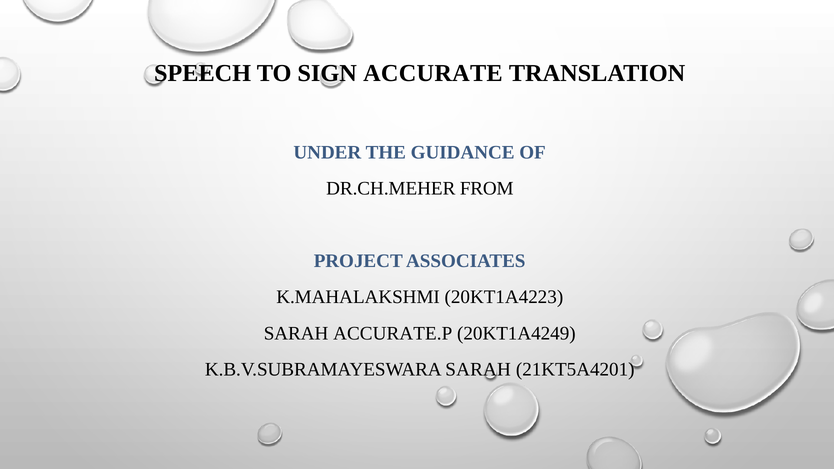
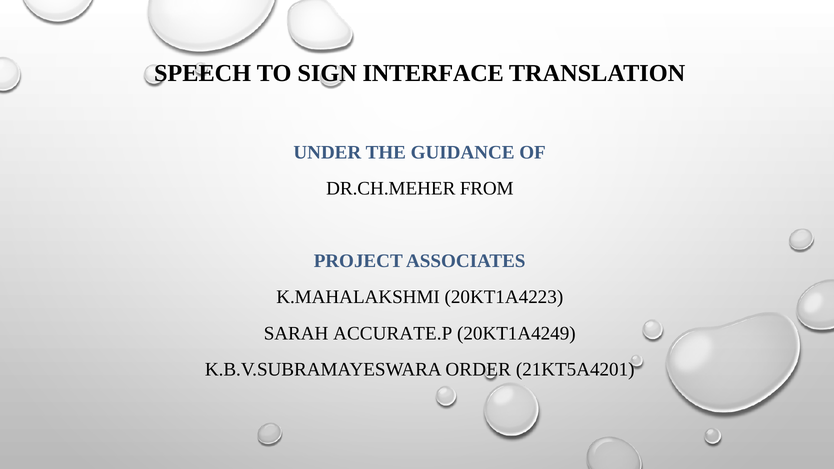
ACCURATE: ACCURATE -> INTERFACE
K.B.V.SUBRAMAYESWARA SARAH: SARAH -> ORDER
